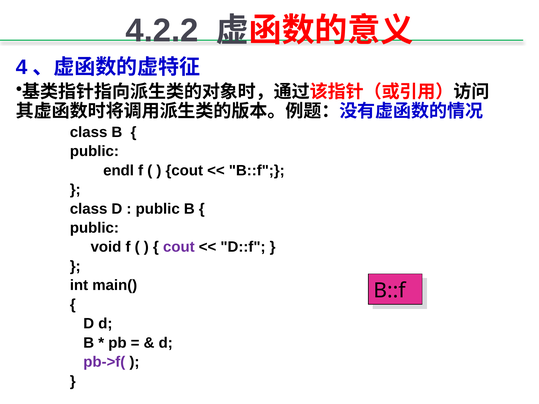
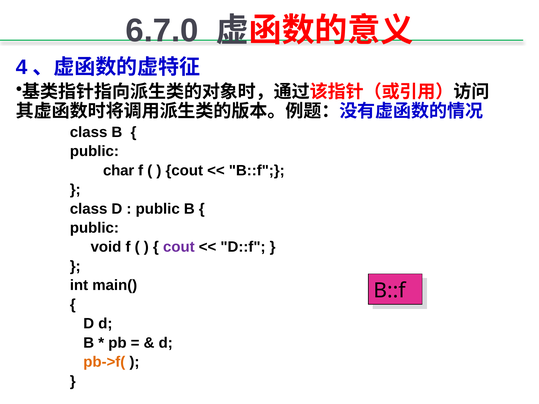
4.2.2: 4.2.2 -> 6.7.0
endl: endl -> char
pb->f( colour: purple -> orange
